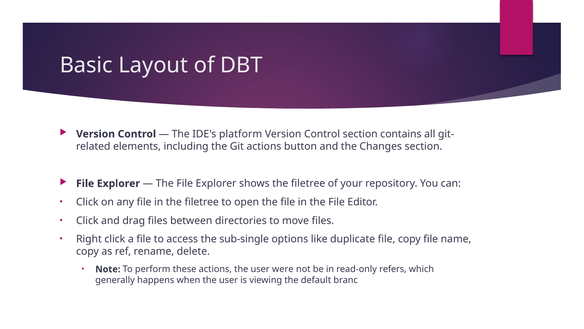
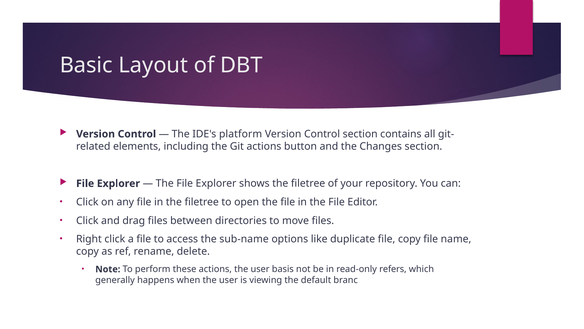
sub-single: sub-single -> sub-name
were: were -> basis
